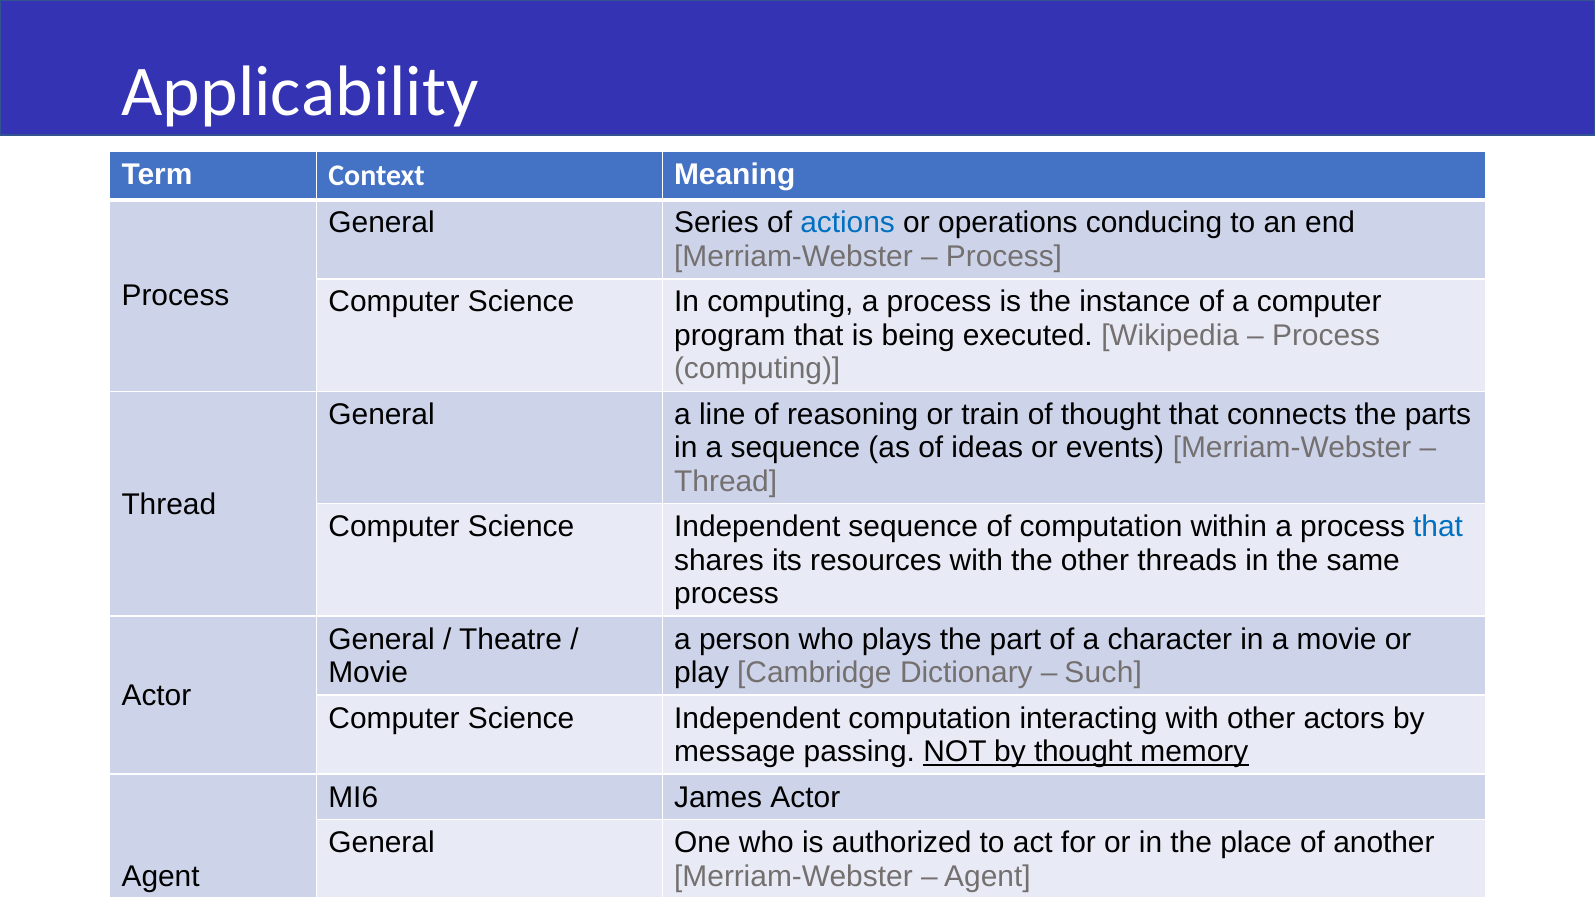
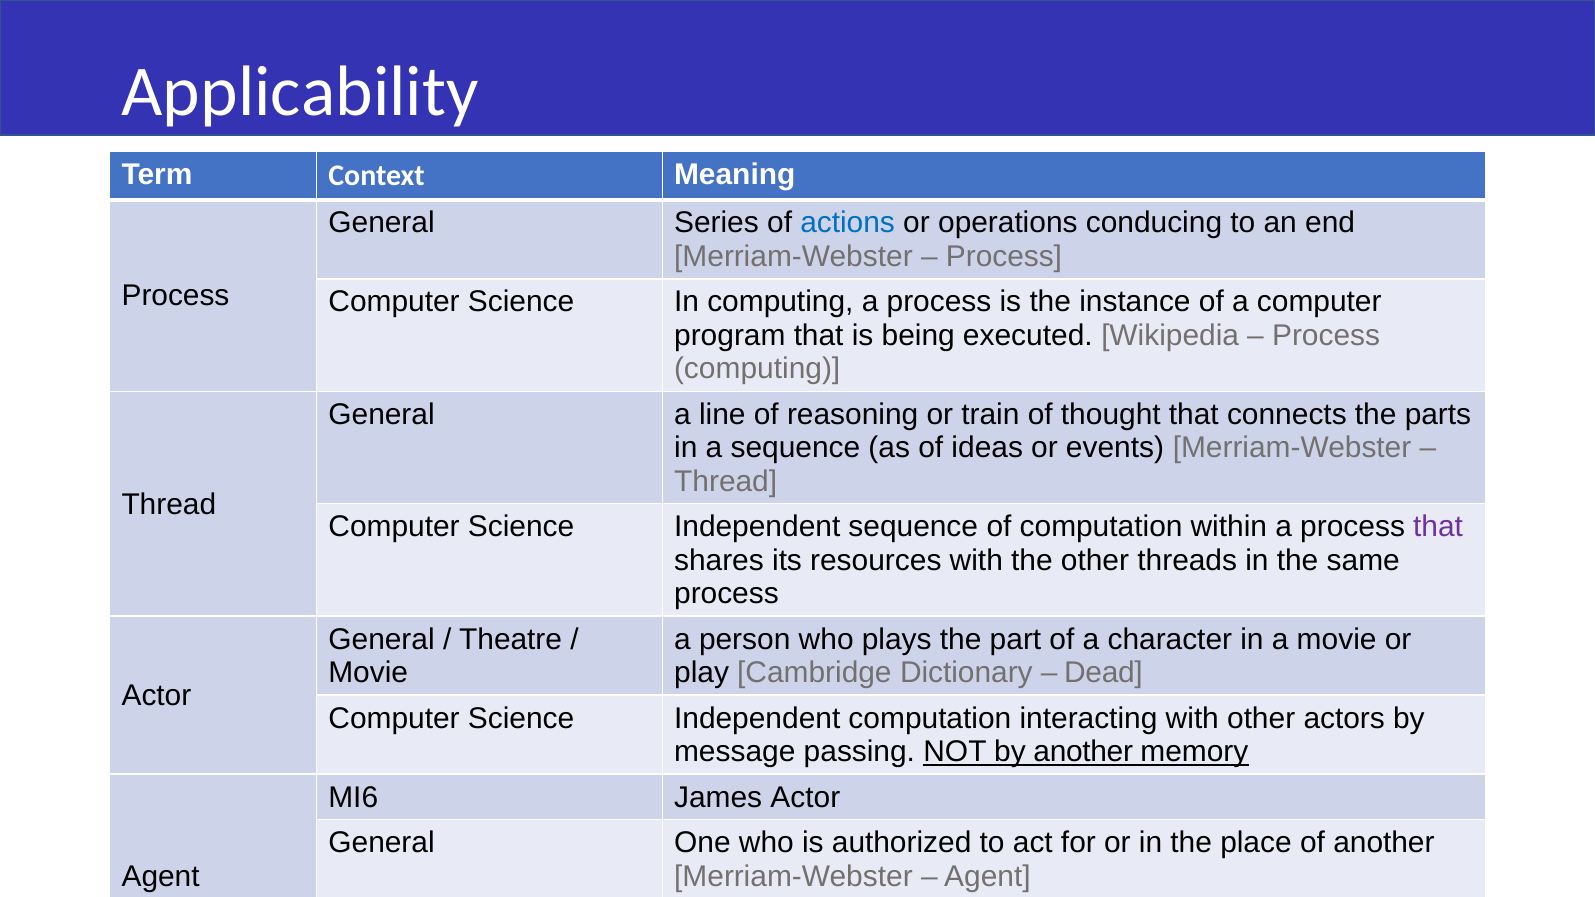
that at (1438, 527) colour: blue -> purple
Such: Such -> Dead
by thought: thought -> another
